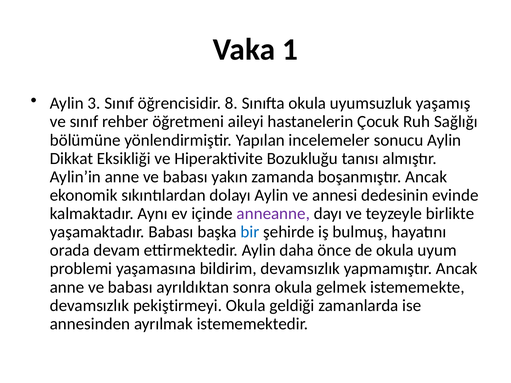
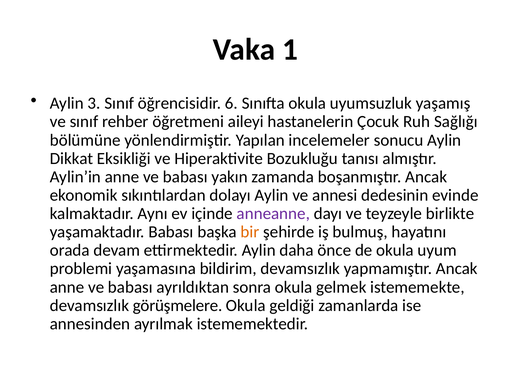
8: 8 -> 6
bir colour: blue -> orange
pekiştirmeyi: pekiştirmeyi -> görüşmelere
